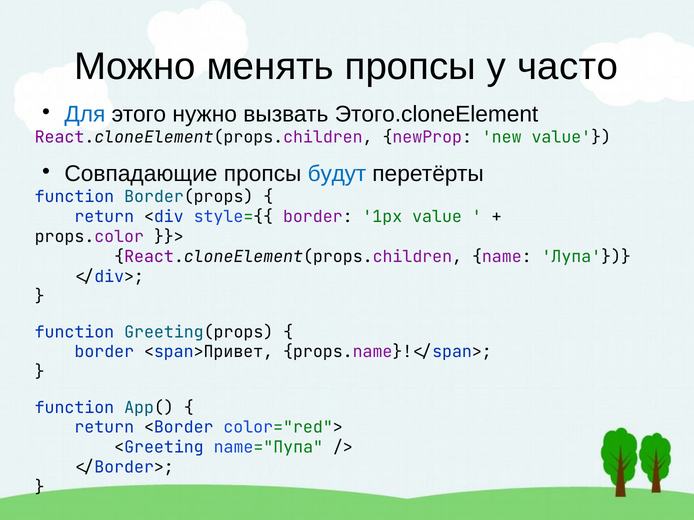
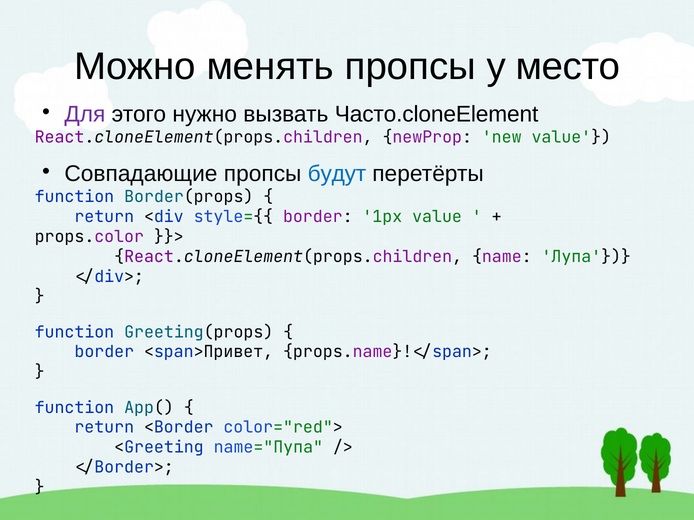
часто: часто -> место
Для colour: blue -> purple
Этого.cloneElement: Этого.cloneElement -> Часто.cloneElement
